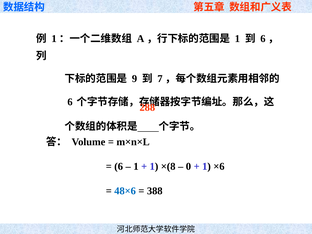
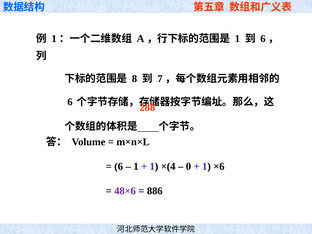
9: 9 -> 8
×(8: ×(8 -> ×(4
48×6 colour: blue -> purple
388: 388 -> 886
